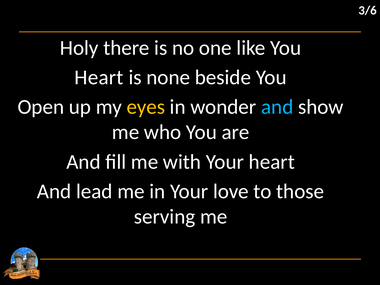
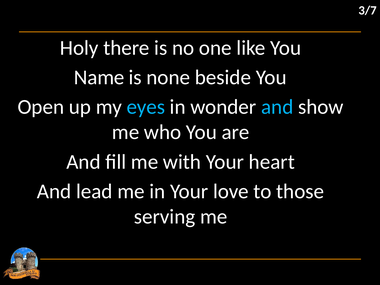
3/6: 3/6 -> 3/7
Heart at (99, 77): Heart -> Name
eyes colour: yellow -> light blue
